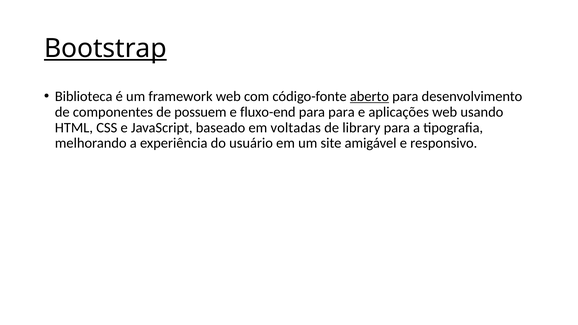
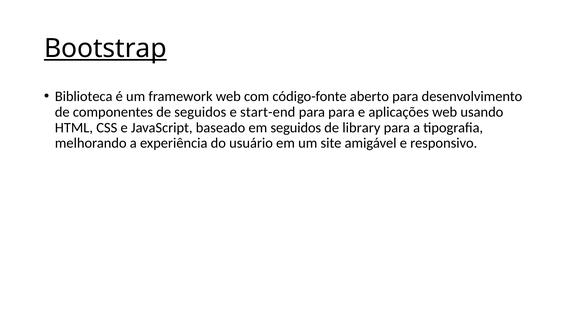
aberto underline: present -> none
de possuem: possuem -> seguidos
fluxo-end: fluxo-end -> start-end
em voltadas: voltadas -> seguidos
